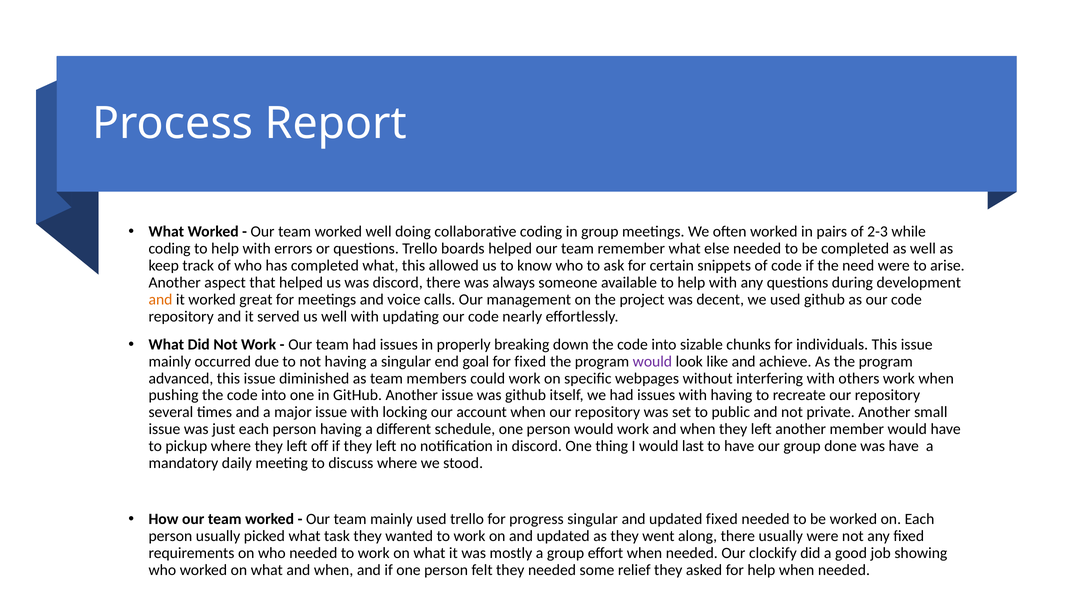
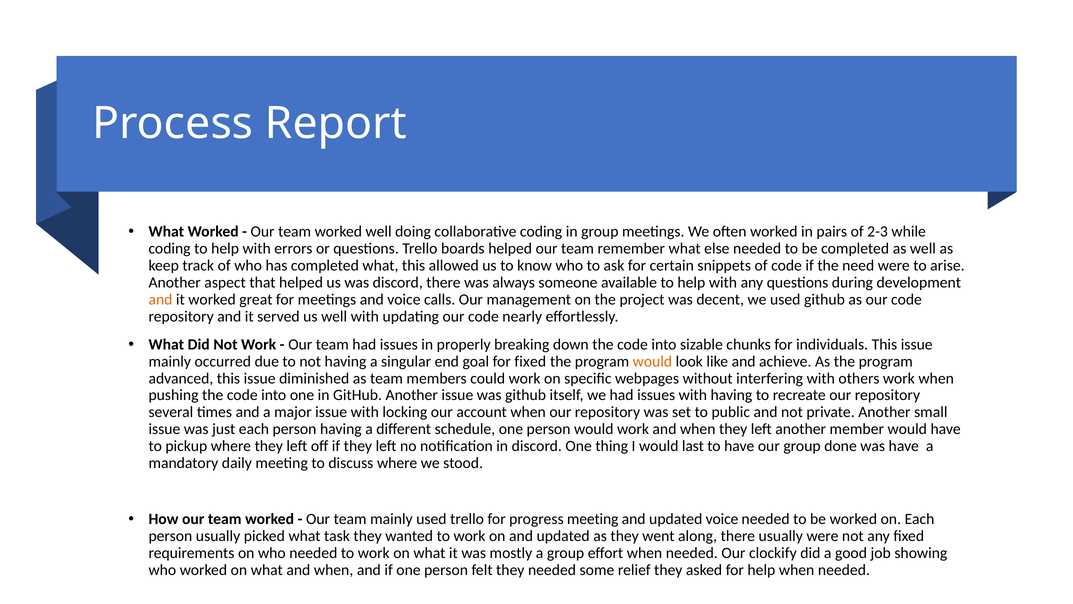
would at (652, 361) colour: purple -> orange
progress singular: singular -> meeting
updated fixed: fixed -> voice
